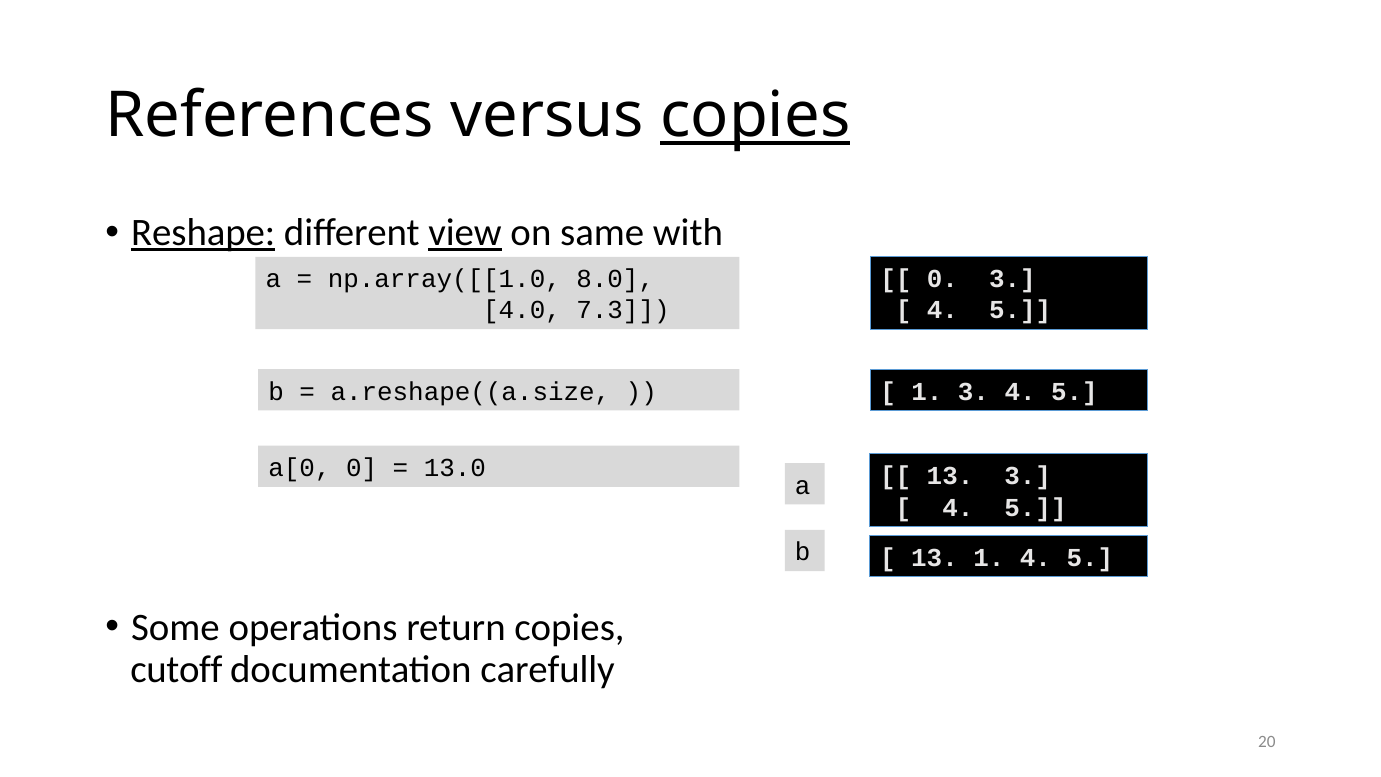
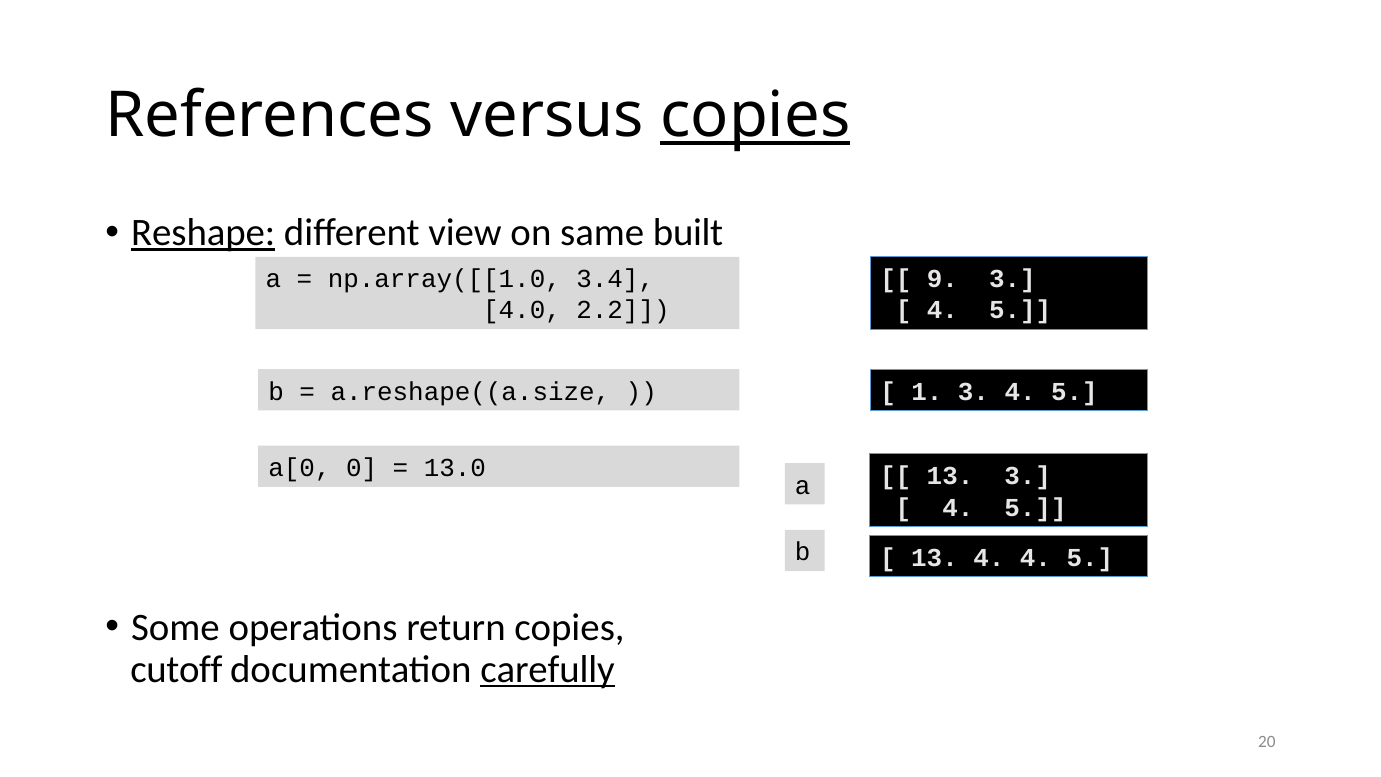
view underline: present -> none
with: with -> built
8.0: 8.0 -> 3.4
0 at (942, 279): 0 -> 9
7.3: 7.3 -> 2.2
13 1: 1 -> 4
carefully underline: none -> present
